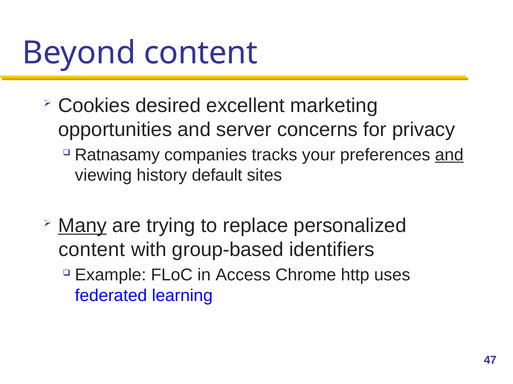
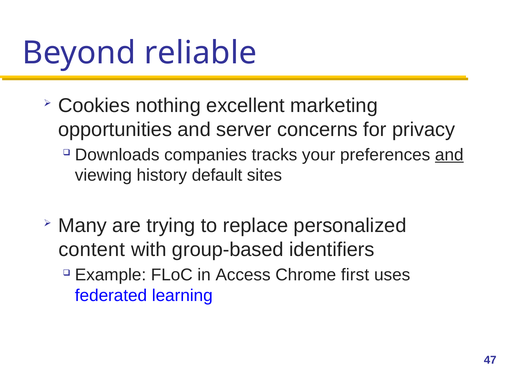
Beyond content: content -> reliable
desired: desired -> nothing
Ratnasamy: Ratnasamy -> Downloads
Many underline: present -> none
http: http -> first
